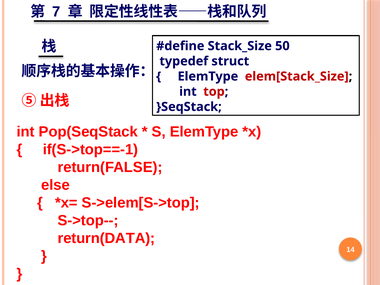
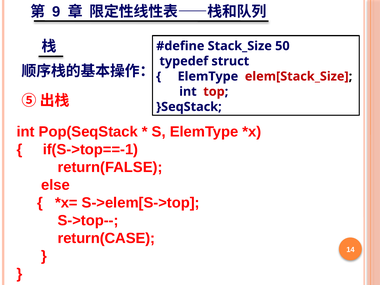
7: 7 -> 9
return(DATA: return(DATA -> return(CASE
